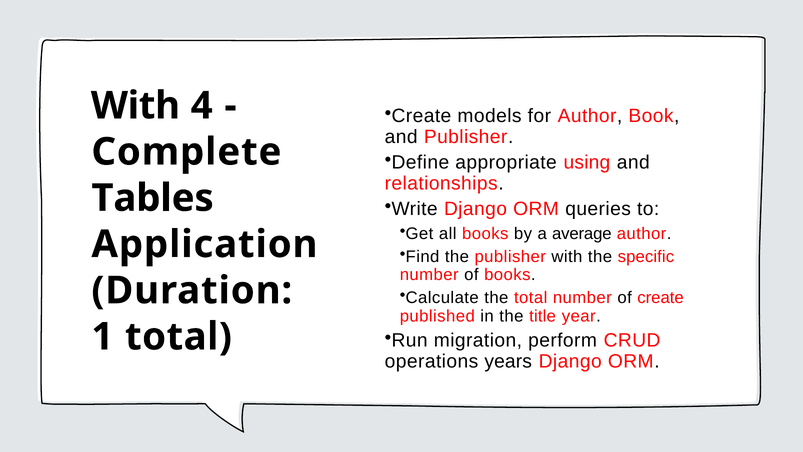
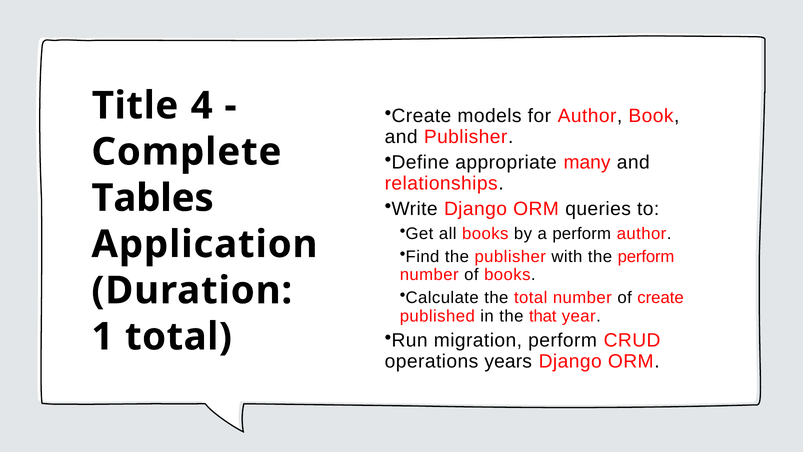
With at (135, 106): With -> Title
using: using -> many
a average: average -> perform
the specific: specific -> perform
title: title -> that
